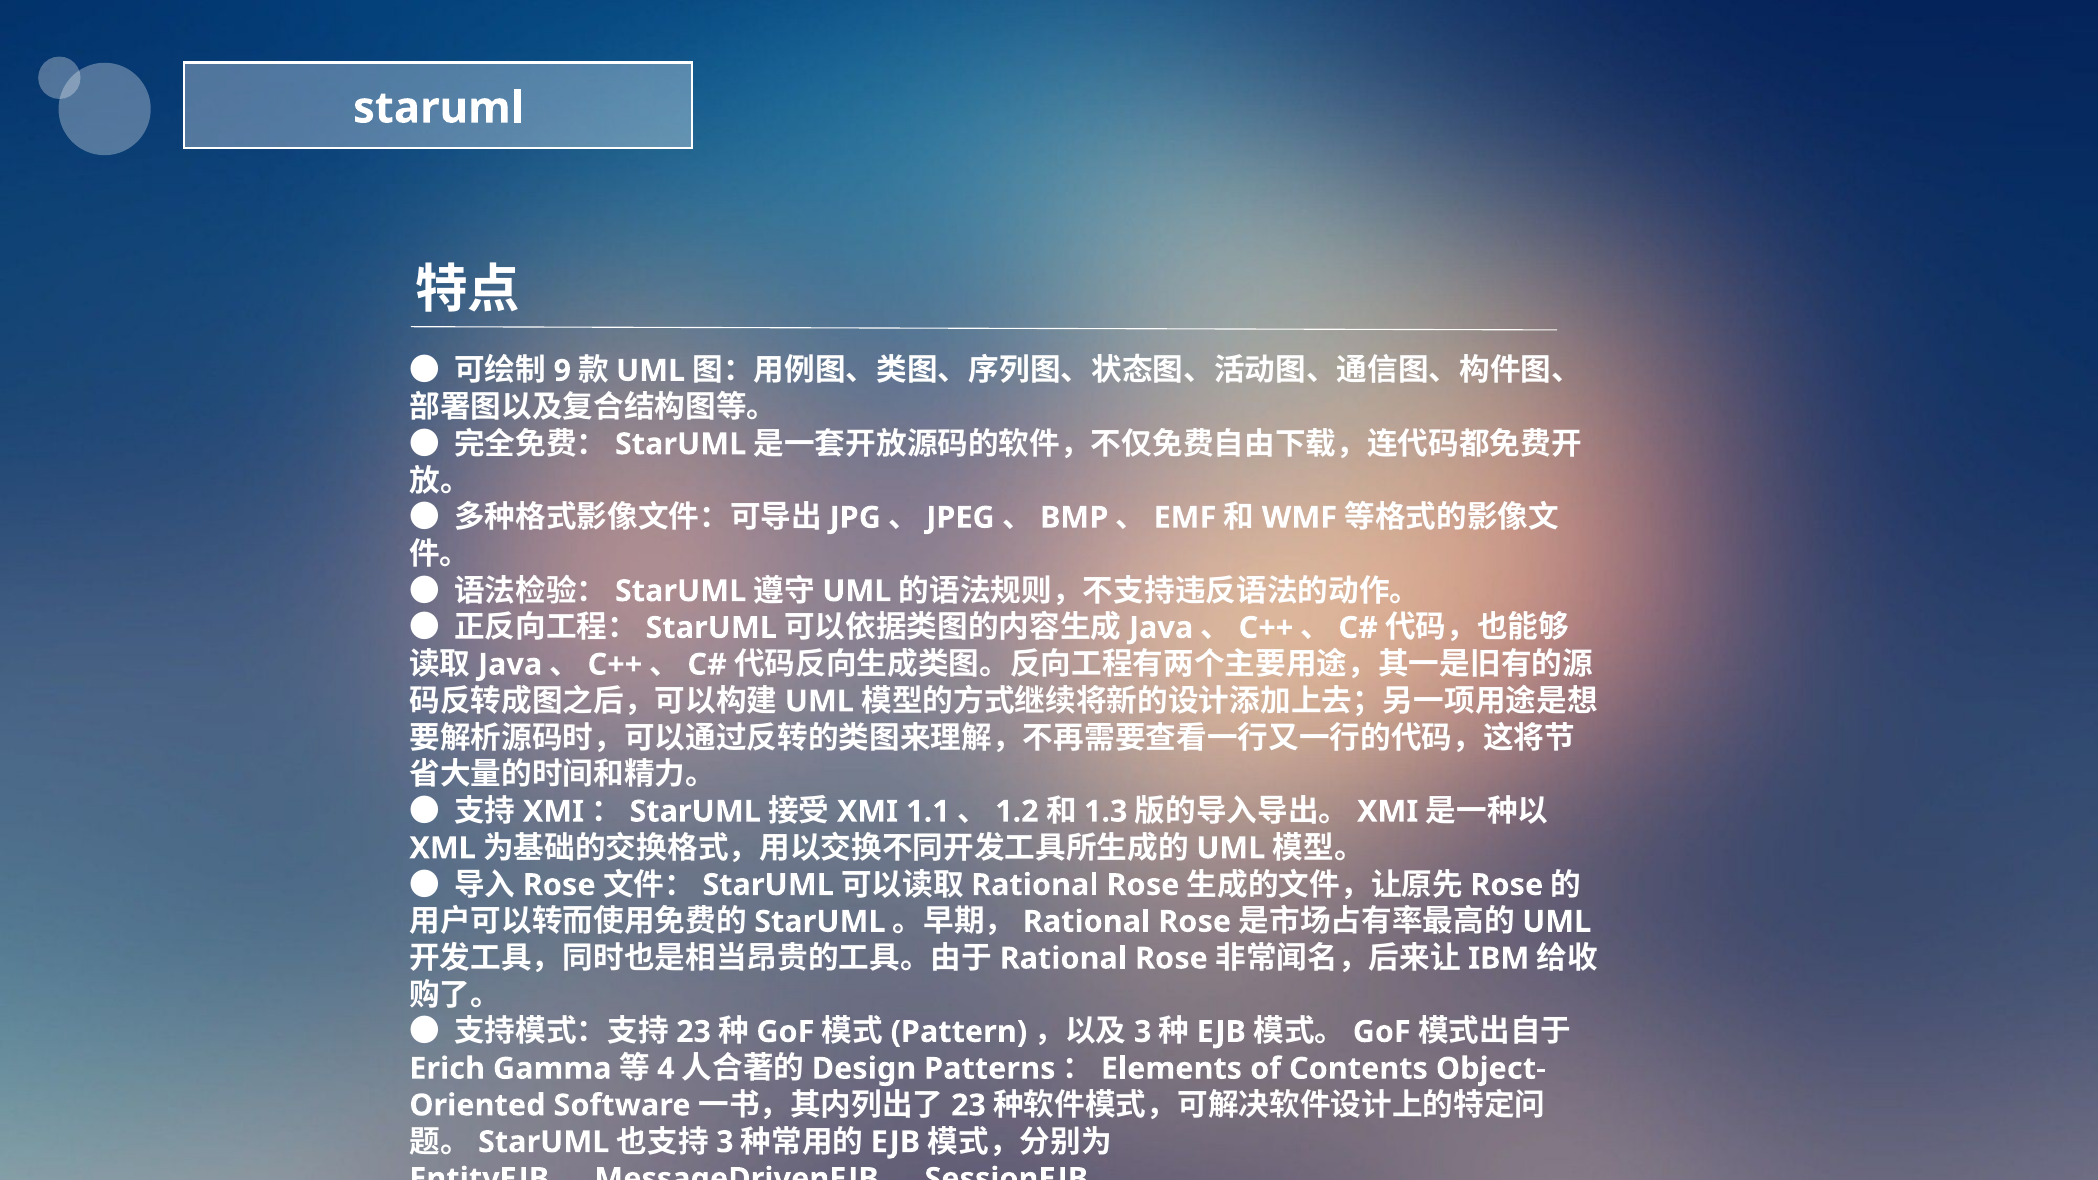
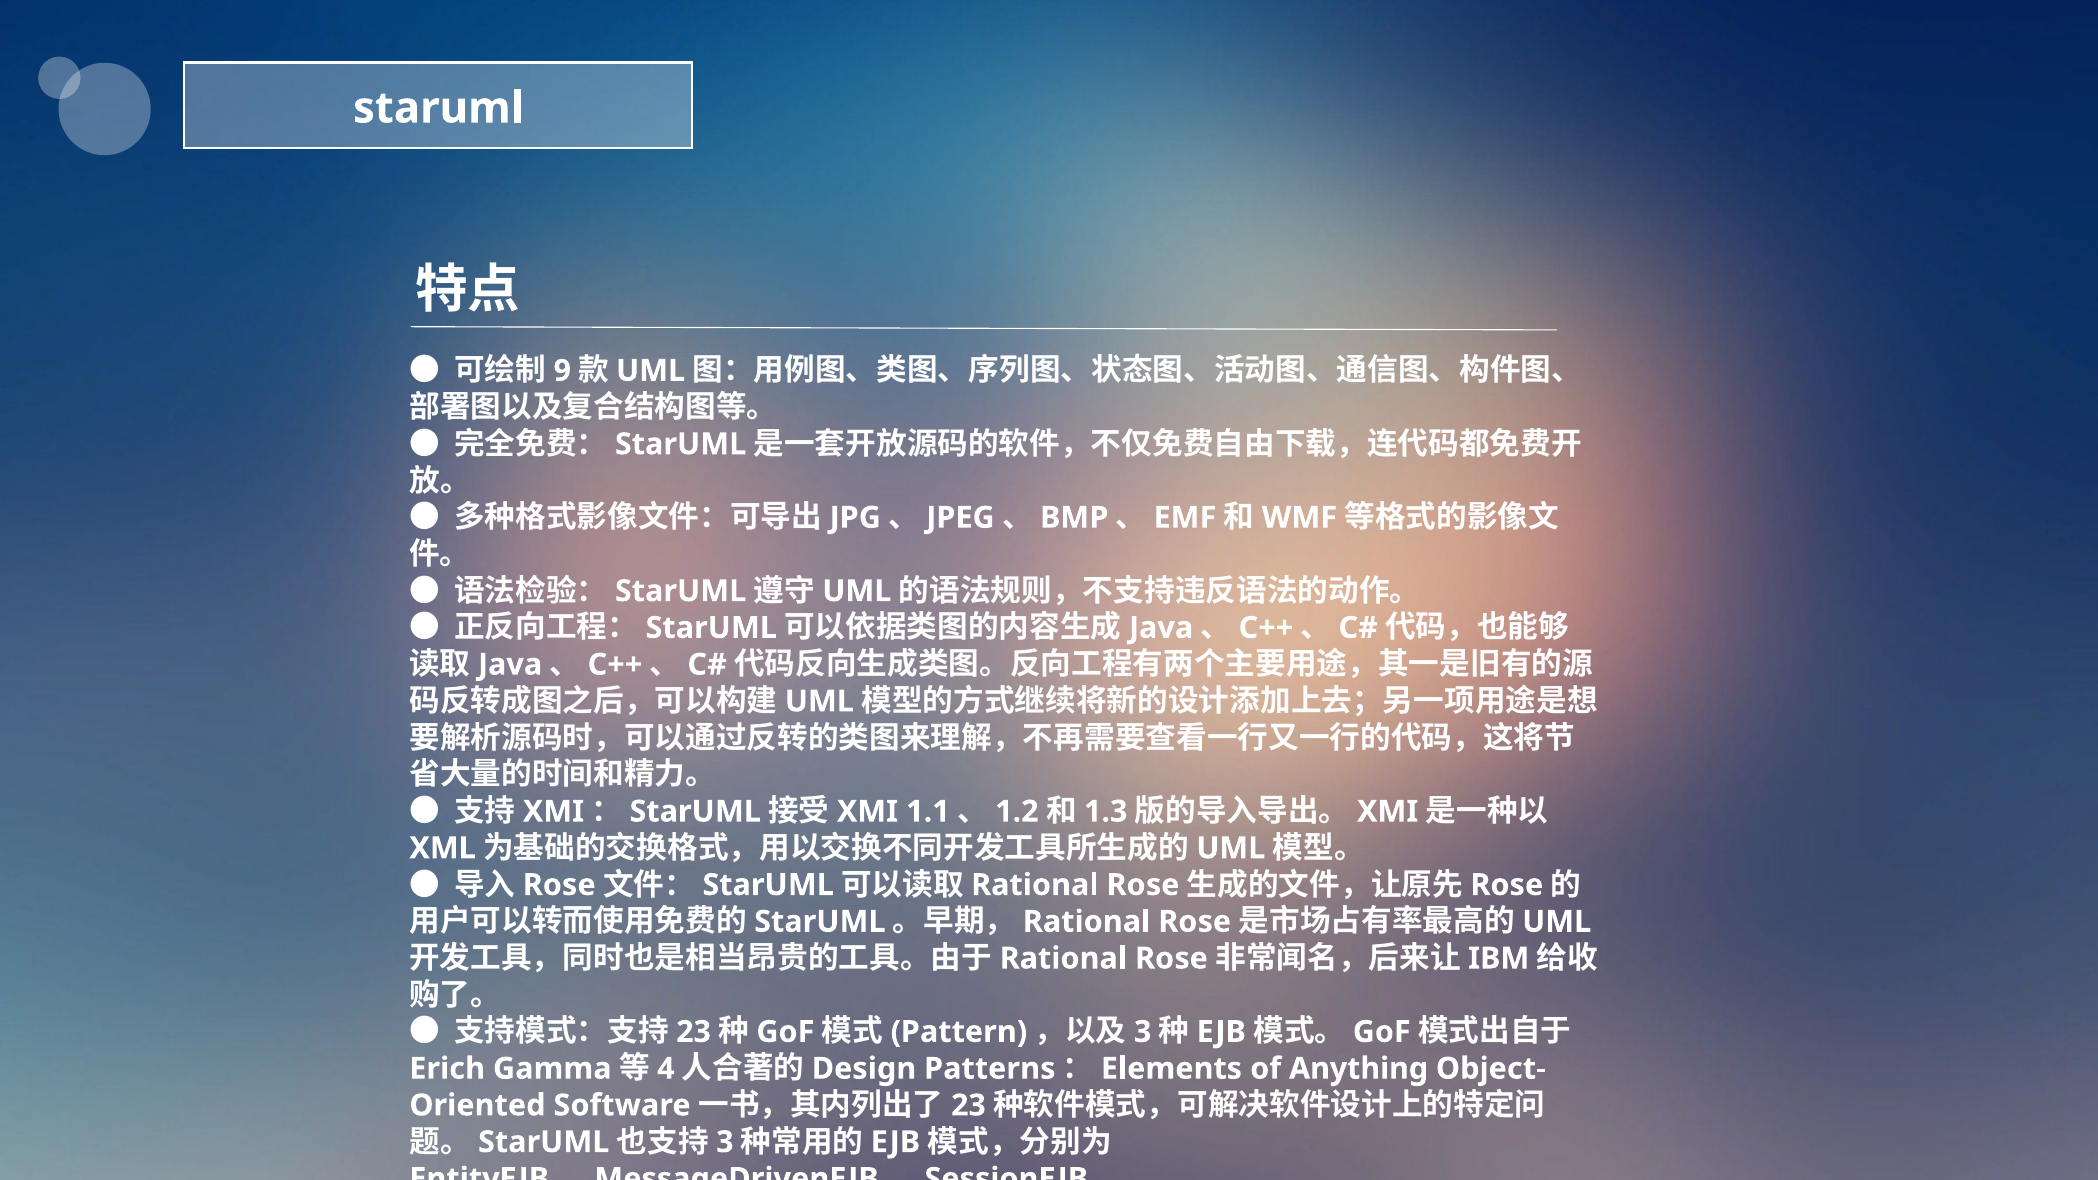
Contents: Contents -> Anything
